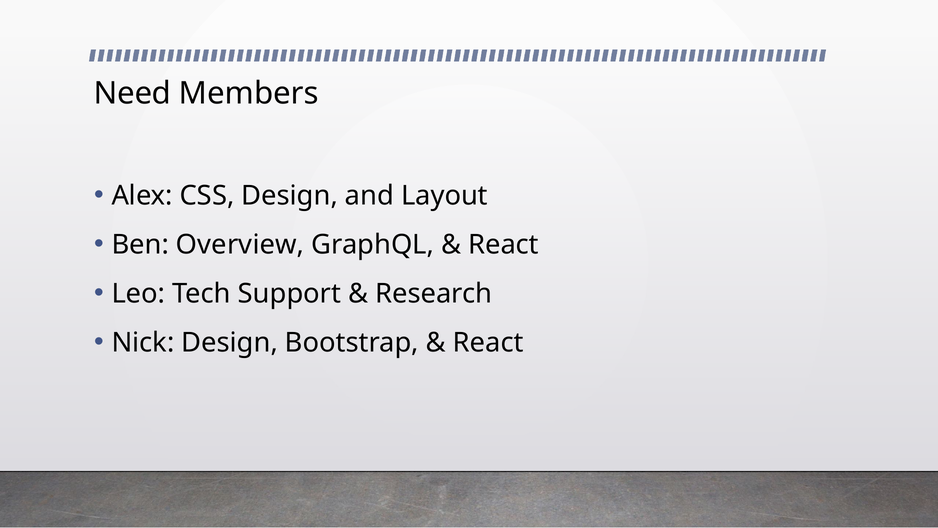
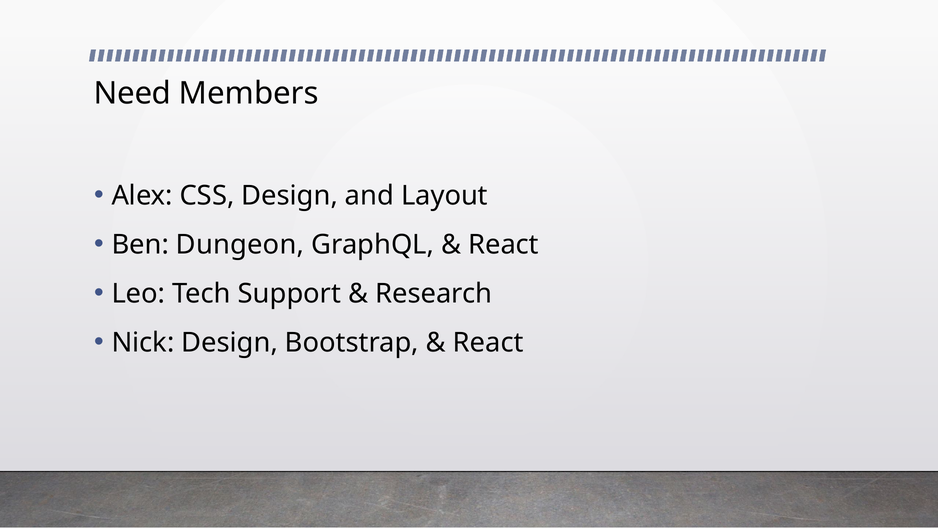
Overview: Overview -> Dungeon
